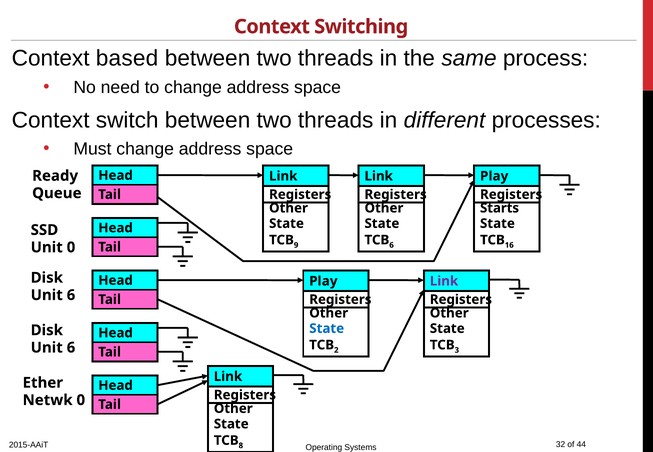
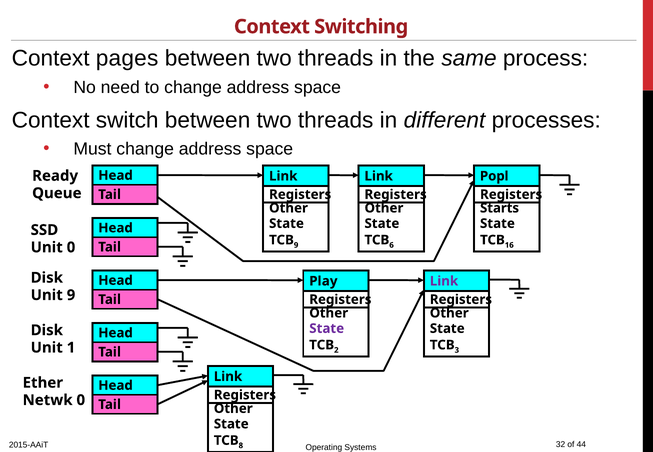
based: based -> pages
Play at (494, 176): Play -> Popl
6 at (71, 295): 6 -> 9
State at (327, 329) colour: blue -> purple
6 at (71, 348): 6 -> 1
